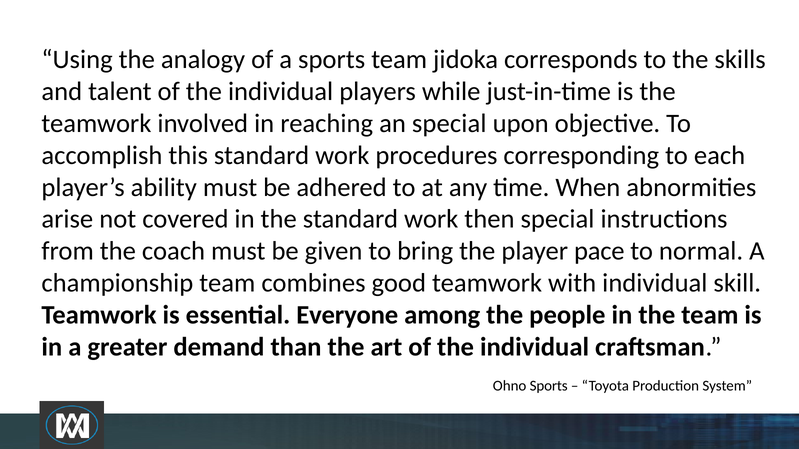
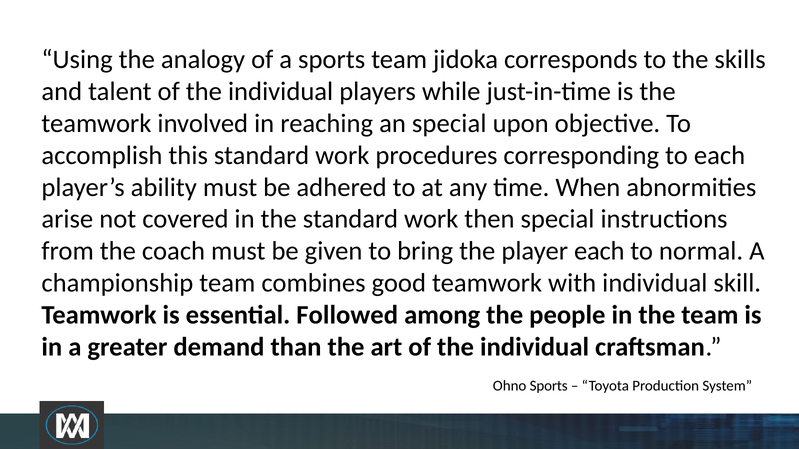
player pace: pace -> each
Everyone: Everyone -> Followed
